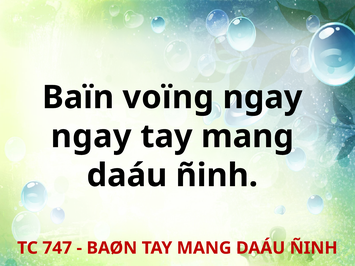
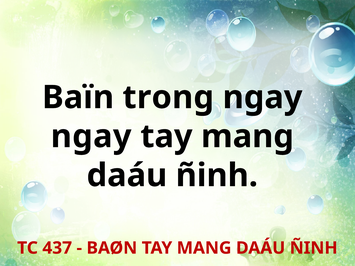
voïng: voïng -> trong
747: 747 -> 437
